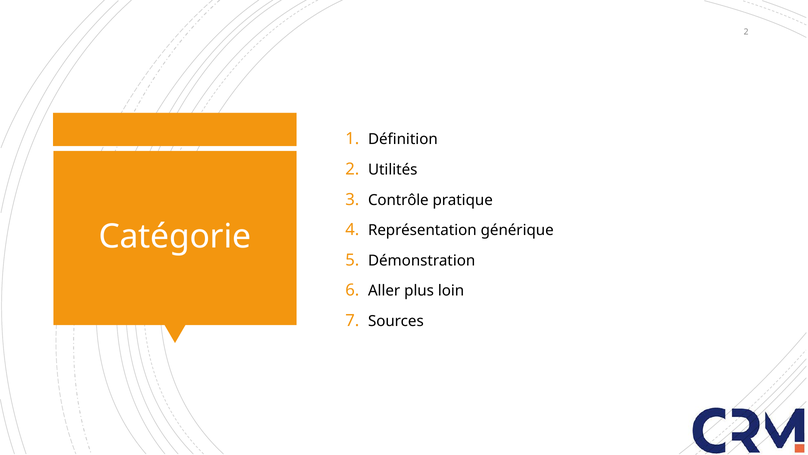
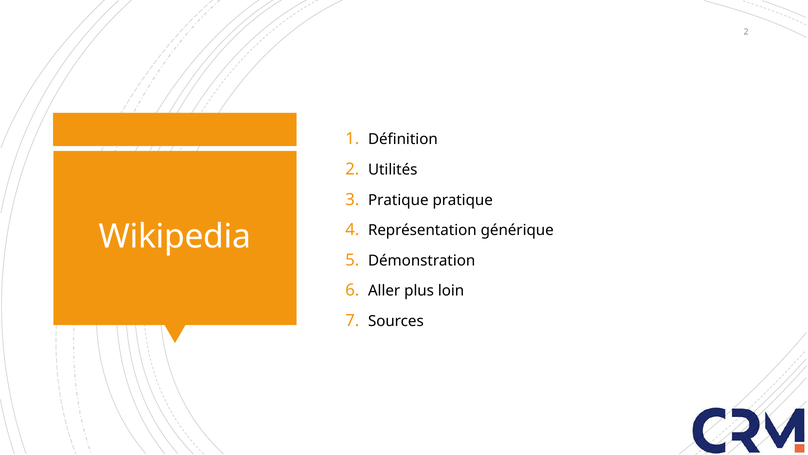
Contrôle at (398, 200): Contrôle -> Pratique
Catégorie: Catégorie -> Wikipedia
